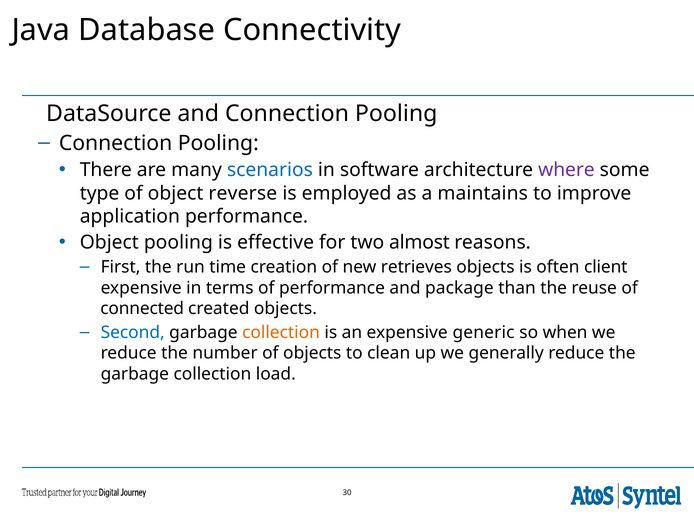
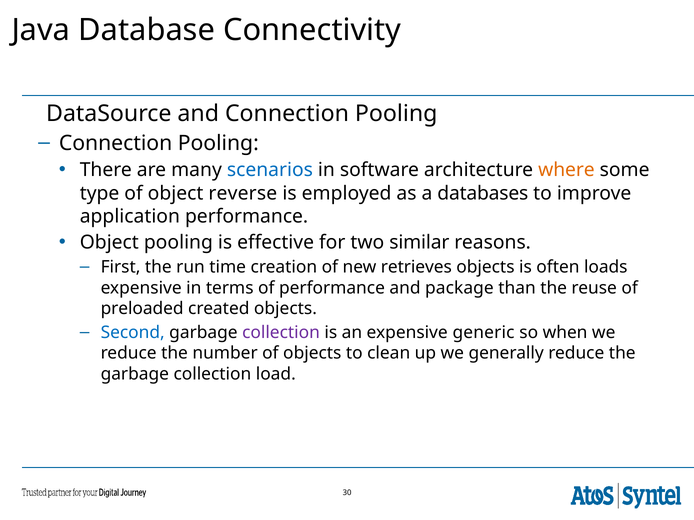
where colour: purple -> orange
maintains: maintains -> databases
almost: almost -> similar
client: client -> loads
connected: connected -> preloaded
collection at (281, 333) colour: orange -> purple
